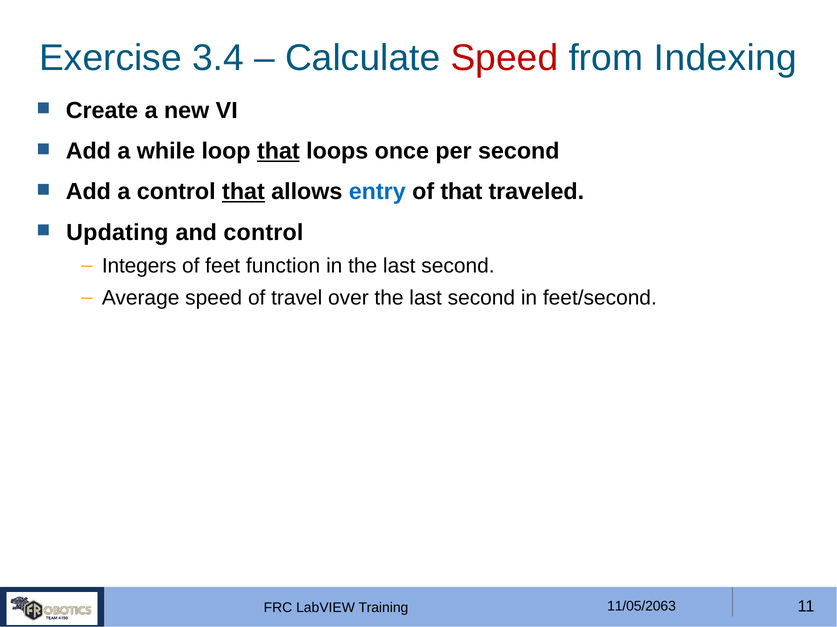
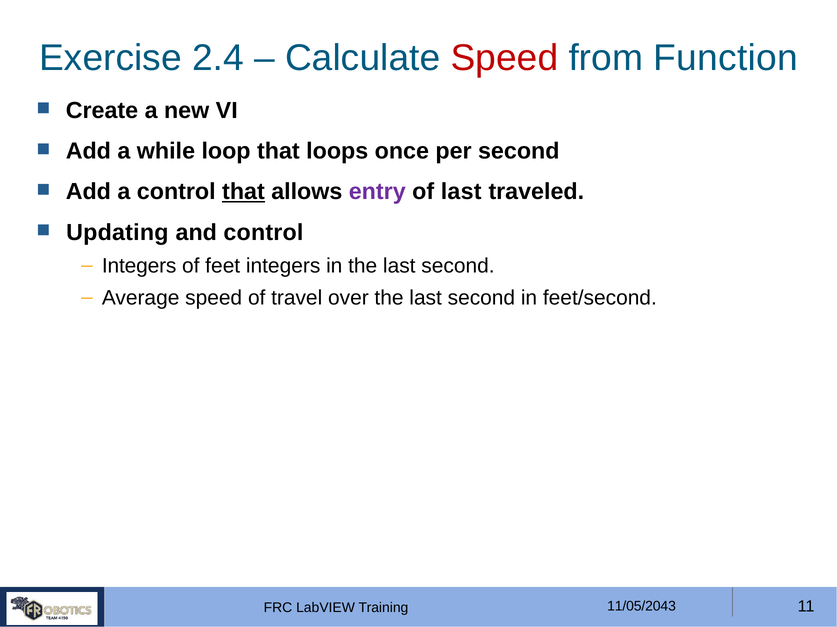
3.4: 3.4 -> 2.4
Indexing: Indexing -> Function
that at (278, 151) underline: present -> none
entry colour: blue -> purple
of that: that -> last
feet function: function -> integers
11/05/2063: 11/05/2063 -> 11/05/2043
